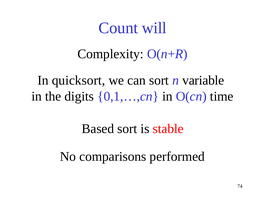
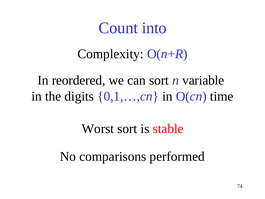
will: will -> into
quicksort: quicksort -> reordered
Based: Based -> Worst
